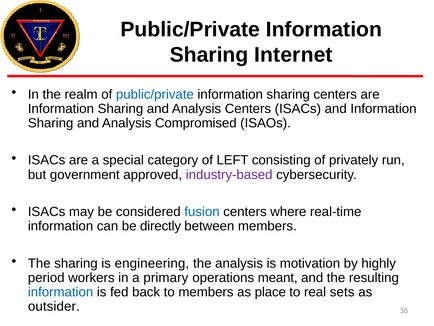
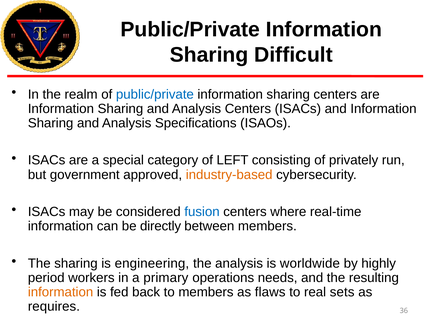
Internet: Internet -> Difficult
Compromised: Compromised -> Specifications
industry-based colour: purple -> orange
motivation: motivation -> worldwide
meant: meant -> needs
information at (61, 292) colour: blue -> orange
place: place -> flaws
outsider: outsider -> requires
